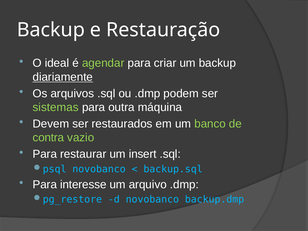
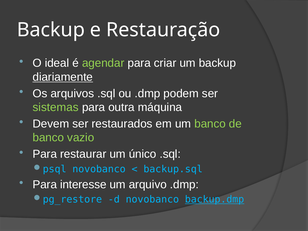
contra at (48, 138): contra -> banco
insert: insert -> único
backup.dmp underline: none -> present
